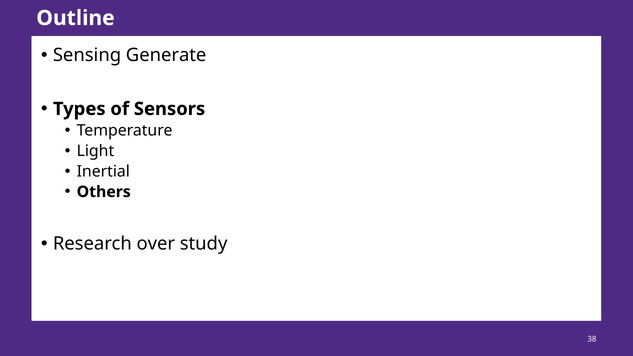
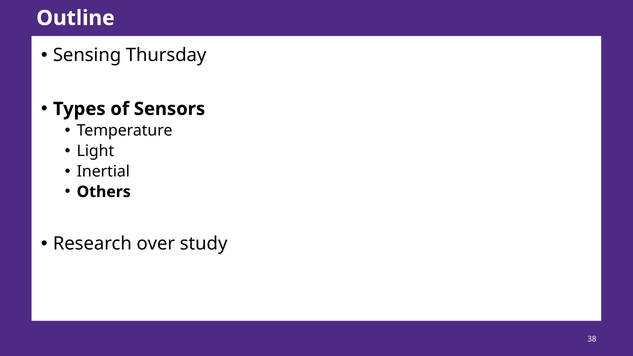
Generate: Generate -> Thursday
